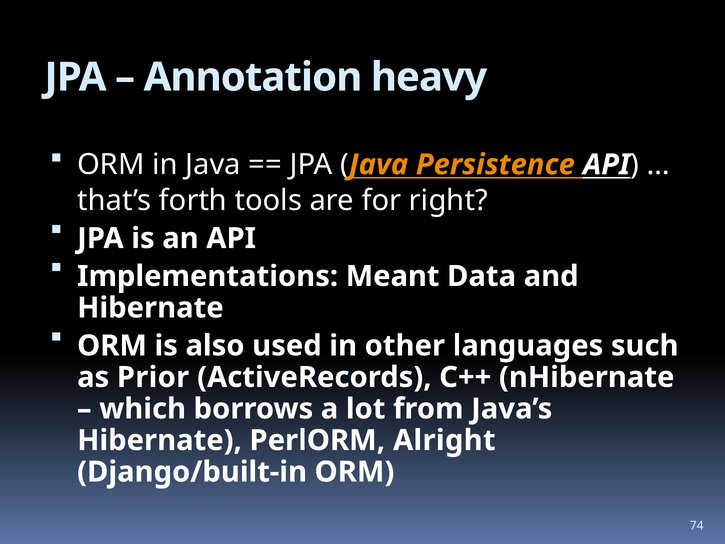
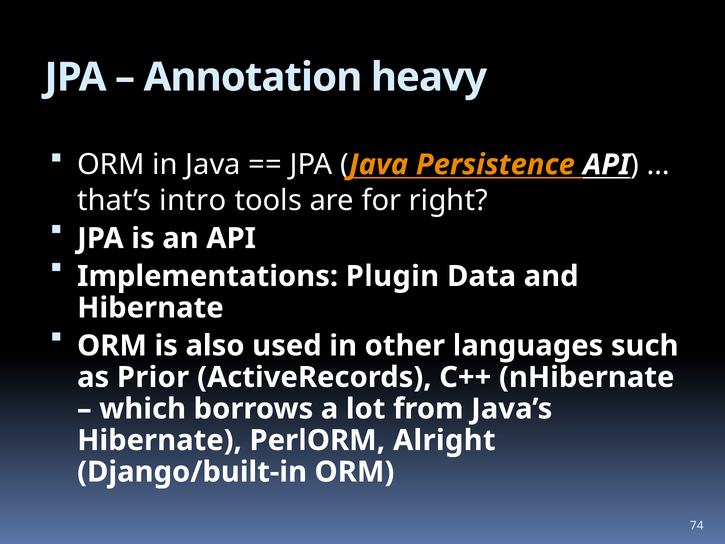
forth: forth -> intro
Meant: Meant -> Plugin
